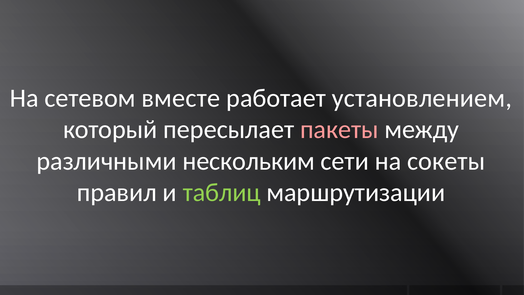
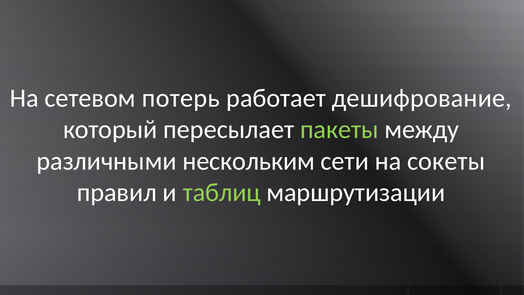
вместе: вместе -> потерь
установлением: установлением -> дешифрование
пакеты colour: pink -> light green
